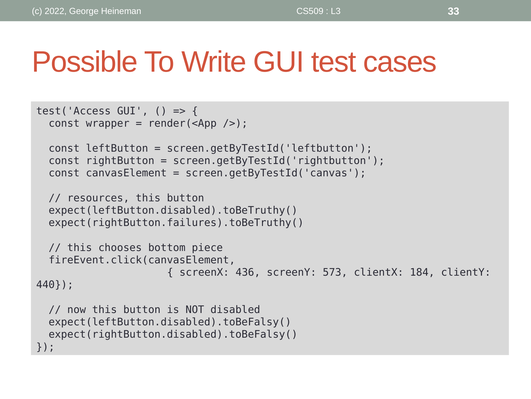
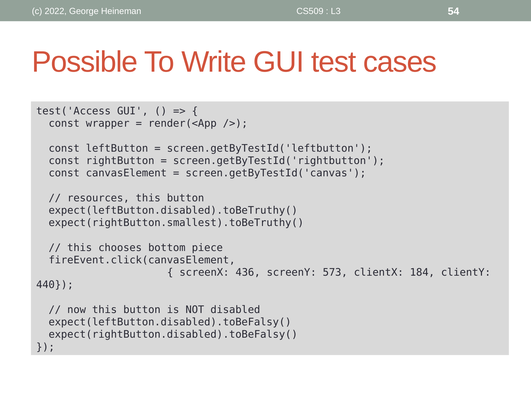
33: 33 -> 54
expect(rightButton.failures).toBeTruthy(: expect(rightButton.failures).toBeTruthy( -> expect(rightButton.smallest).toBeTruthy(
